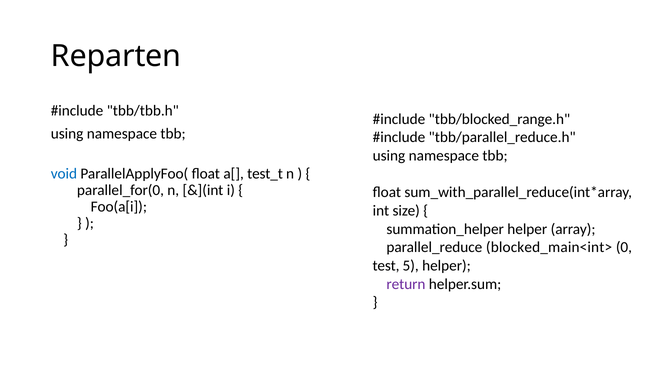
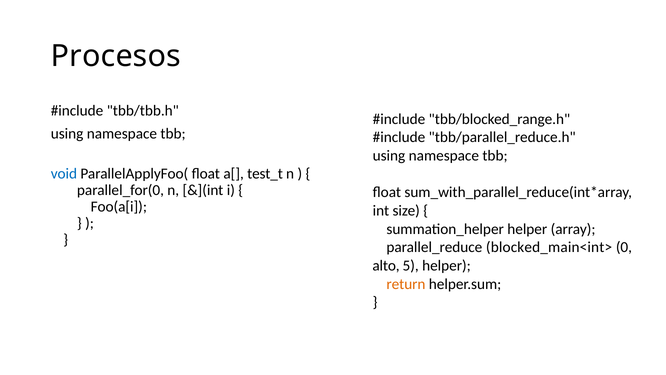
Reparten: Reparten -> Procesos
test: test -> alto
return colour: purple -> orange
